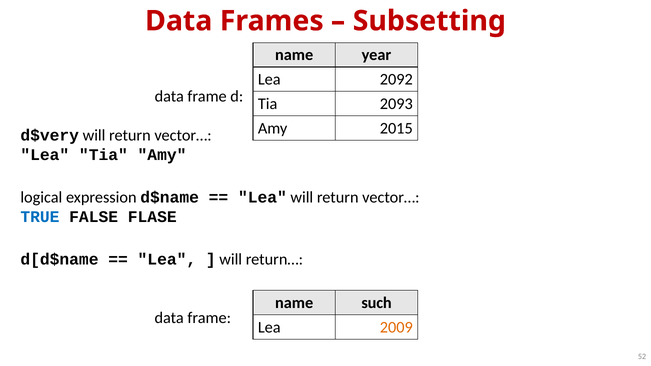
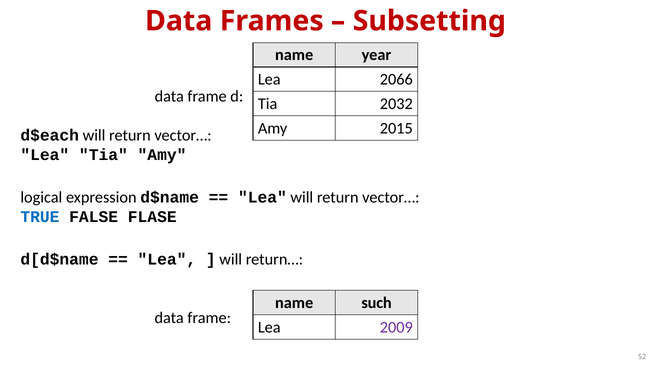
2092: 2092 -> 2066
2093: 2093 -> 2032
d$very: d$very -> d$each
2009 colour: orange -> purple
